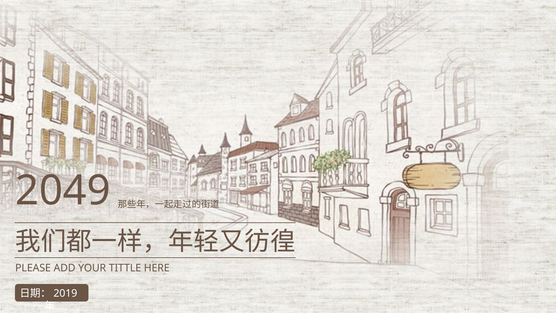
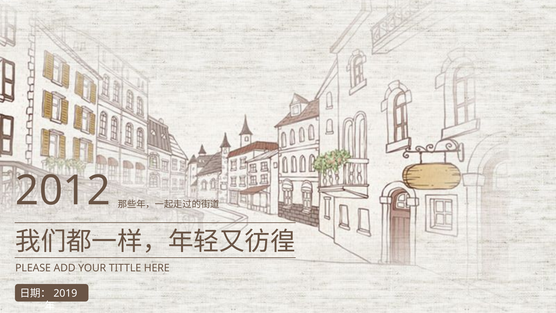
2049: 2049 -> 2012
